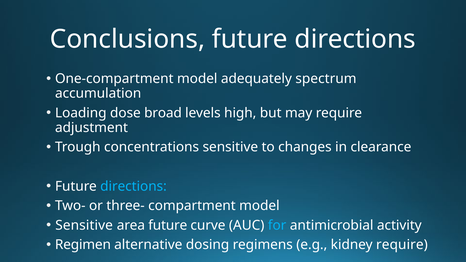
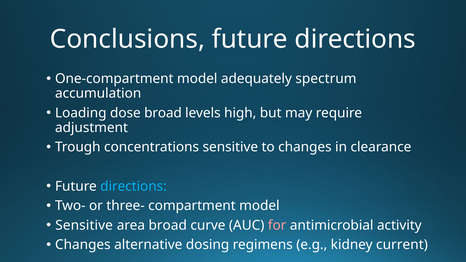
area future: future -> broad
for colour: light blue -> pink
Regimen at (83, 245): Regimen -> Changes
kidney require: require -> current
